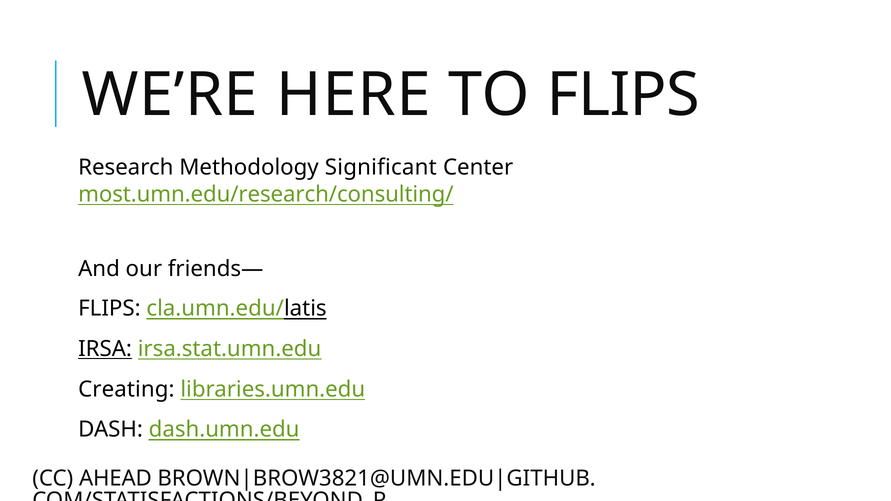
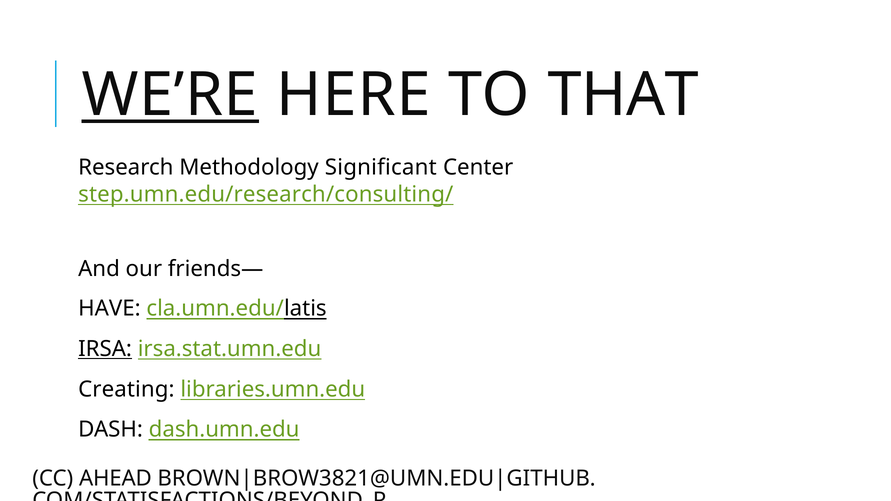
WE’RE underline: none -> present
TO FLIPS: FLIPS -> THAT
most.umn.edu/research/consulting/: most.umn.edu/research/consulting/ -> step.umn.edu/research/consulting/
FLIPS at (109, 309): FLIPS -> HAVE
